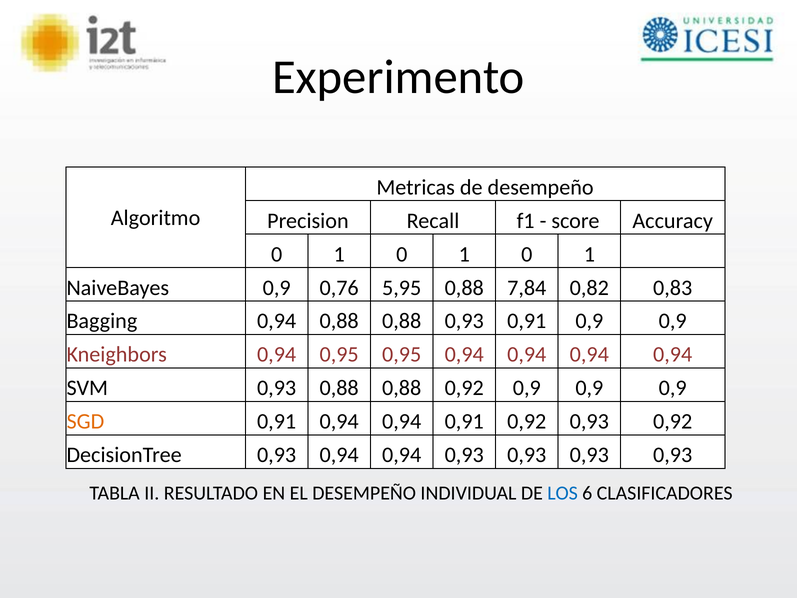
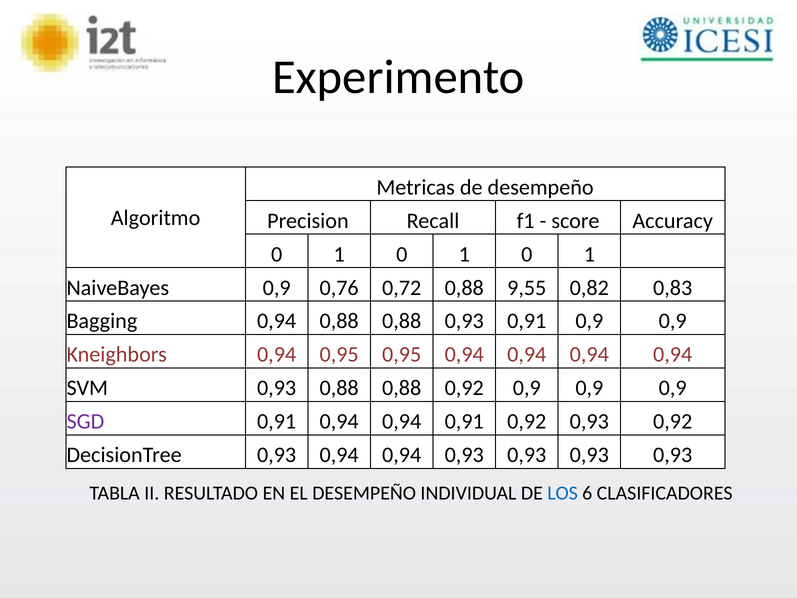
5,95: 5,95 -> 0,72
7,84: 7,84 -> 9,55
SGD colour: orange -> purple
